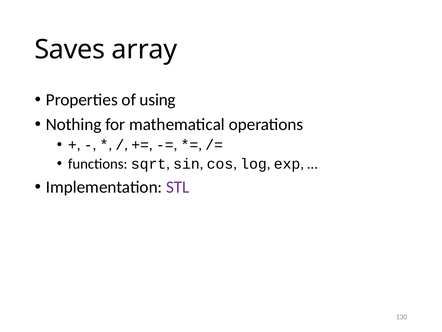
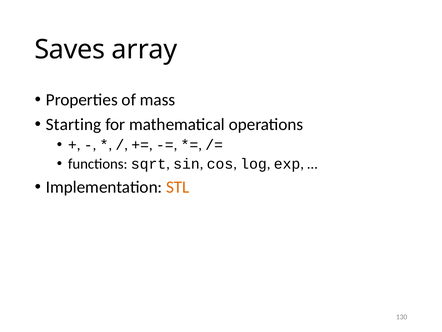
using: using -> mass
Nothing: Nothing -> Starting
STL colour: purple -> orange
